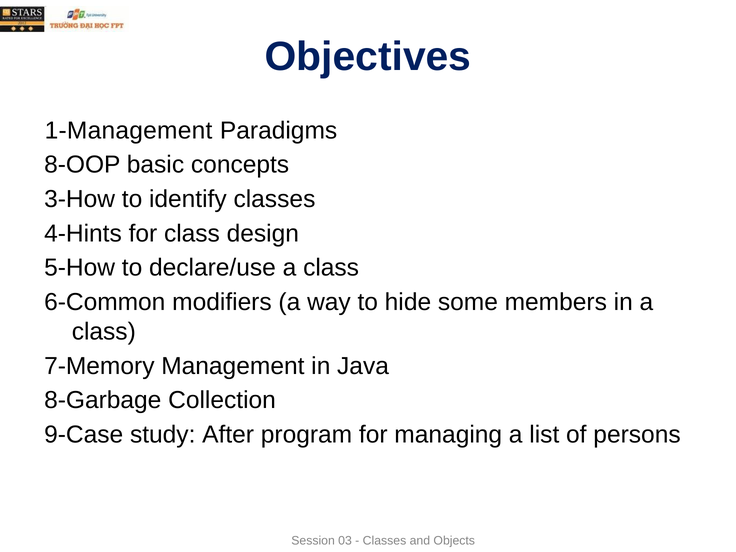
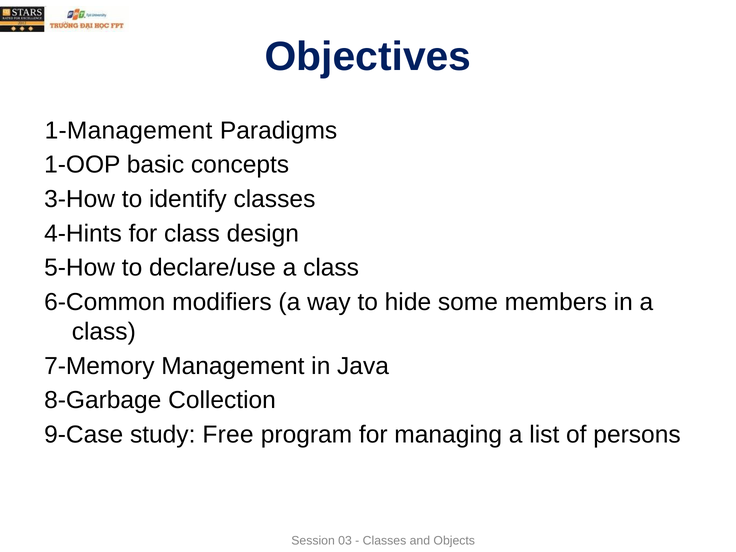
8-OOP: 8-OOP -> 1-OOP
After: After -> Free
